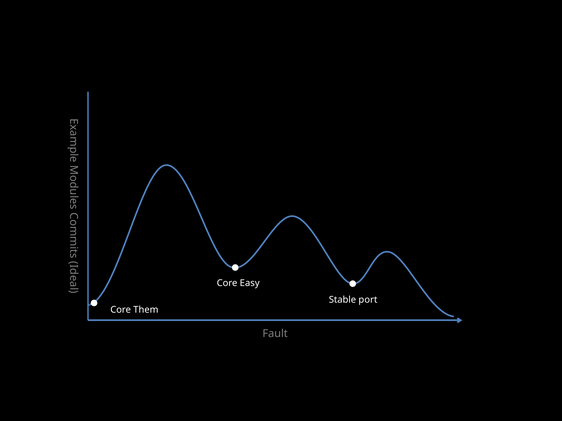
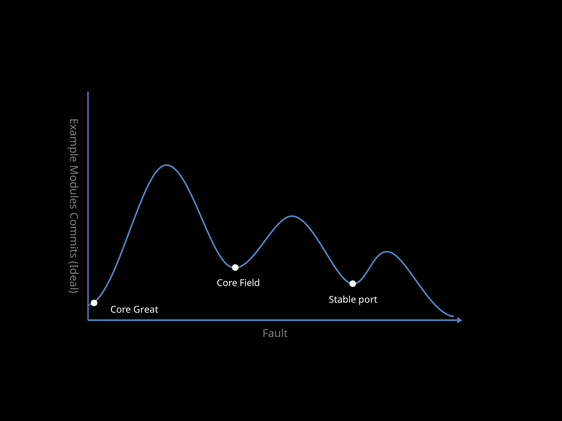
Easy: Easy -> Field
Them: Them -> Great
